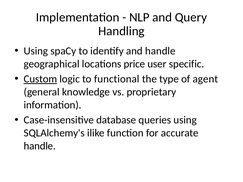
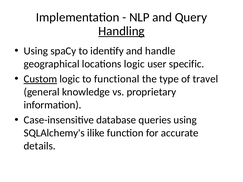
Handling underline: none -> present
locations price: price -> logic
agent: agent -> travel
handle at (40, 146): handle -> details
